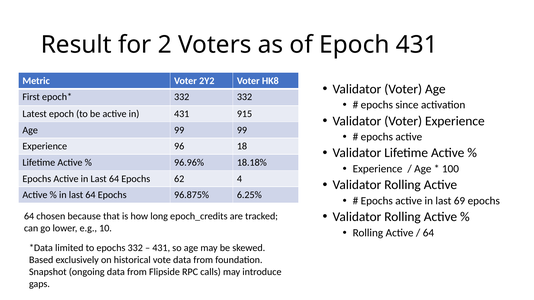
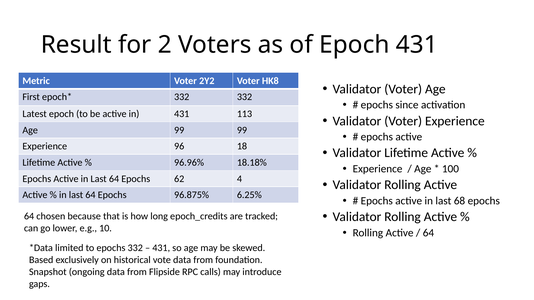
915: 915 -> 113
69: 69 -> 68
